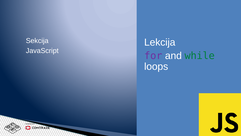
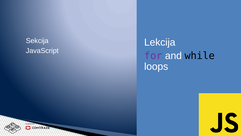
while colour: green -> black
